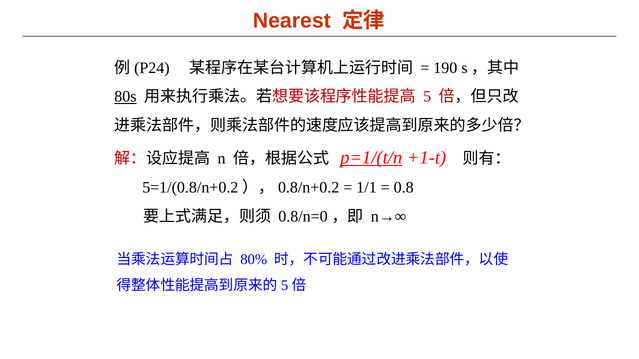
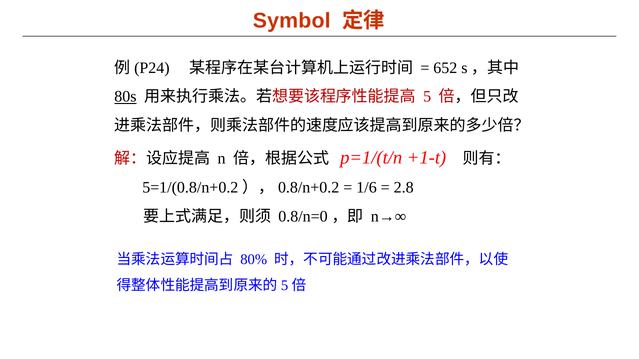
Nearest: Nearest -> Symbol
190: 190 -> 652
p=1/(t/n underline: present -> none
1/1: 1/1 -> 1/6
0.8: 0.8 -> 2.8
